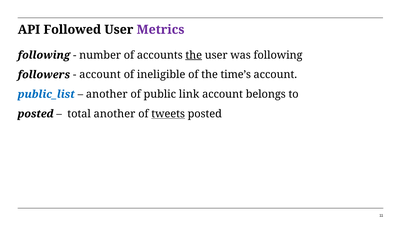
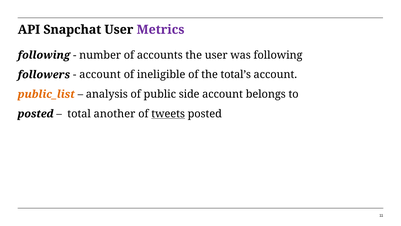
Followed: Followed -> Snapchat
the at (194, 55) underline: present -> none
time’s: time’s -> total’s
public_list colour: blue -> orange
another at (107, 94): another -> analysis
link: link -> side
